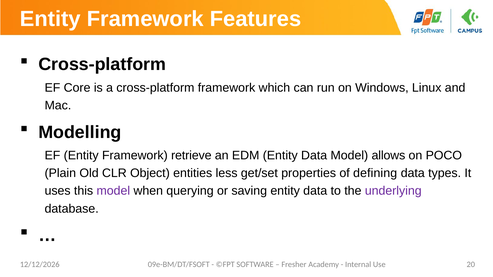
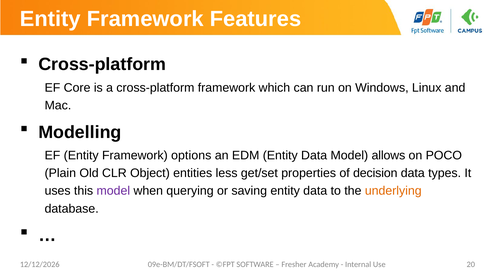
retrieve: retrieve -> options
defining: defining -> decision
underlying colour: purple -> orange
